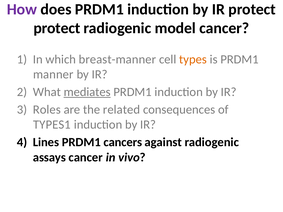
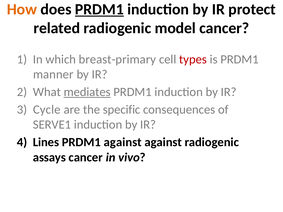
How colour: purple -> orange
PRDM1 at (99, 9) underline: none -> present
protect at (57, 28): protect -> related
breast-manner: breast-manner -> breast-primary
types colour: orange -> red
Roles: Roles -> Cycle
related: related -> specific
TYPES1: TYPES1 -> SERVE1
PRDM1 cancers: cancers -> against
